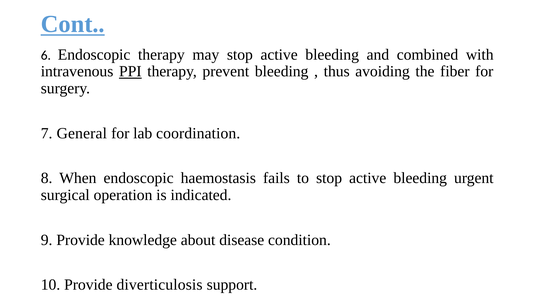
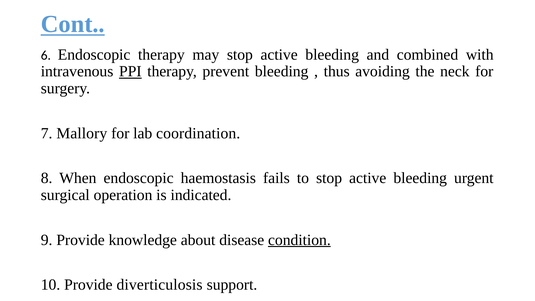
fiber: fiber -> neck
General: General -> Mallory
condition underline: none -> present
